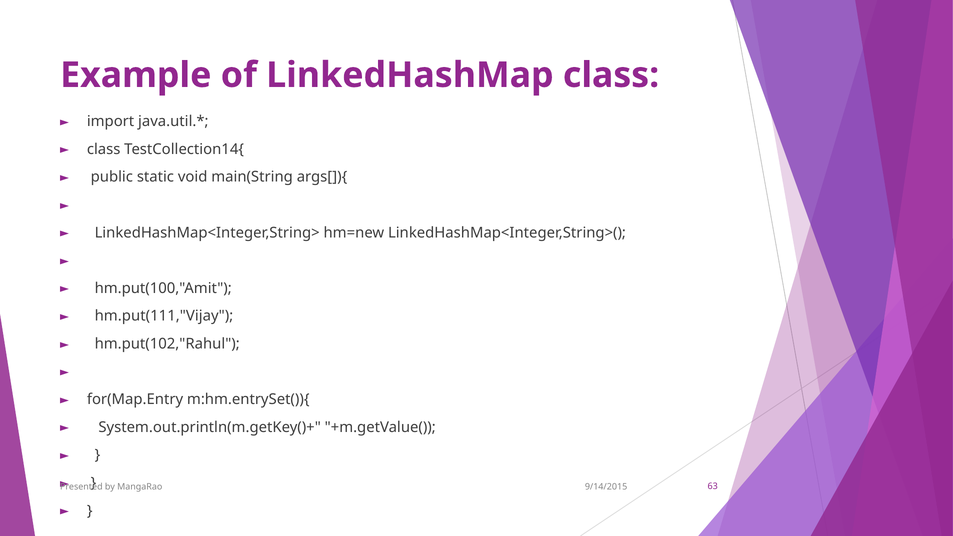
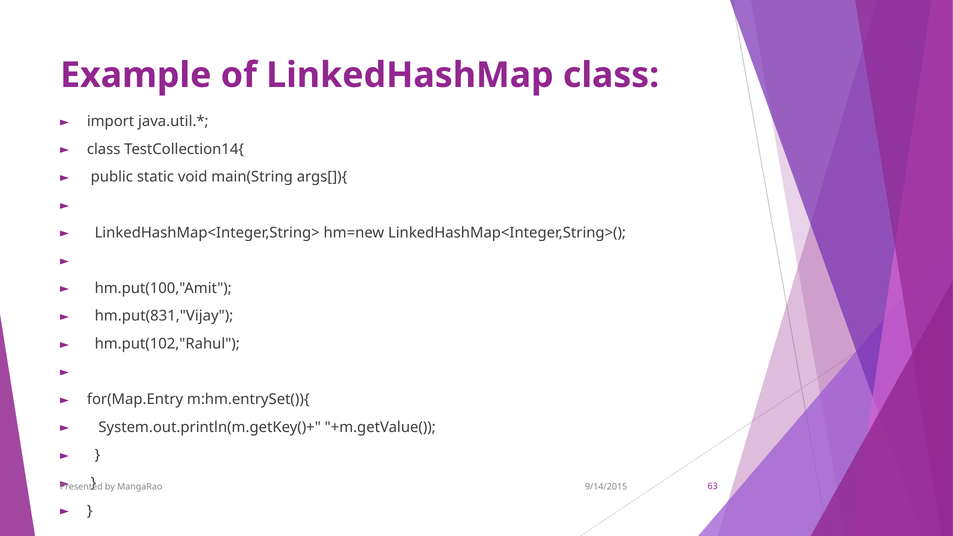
hm.put(111,"Vijay: hm.put(111,"Vijay -> hm.put(831,"Vijay
